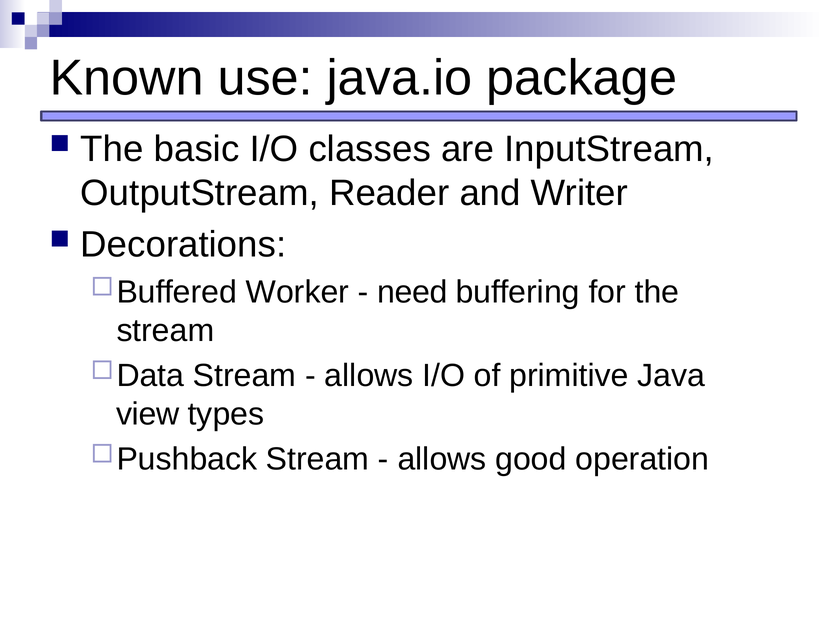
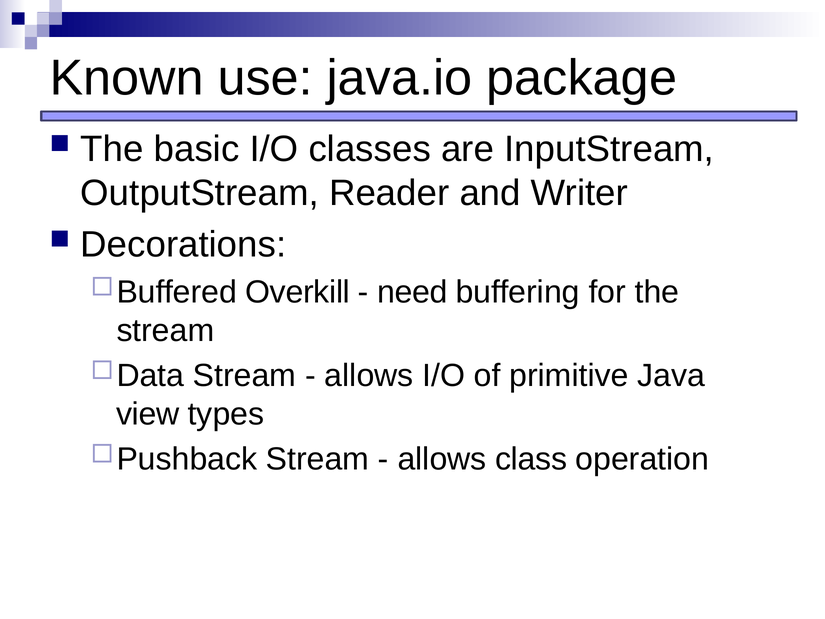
Worker: Worker -> Overkill
good: good -> class
